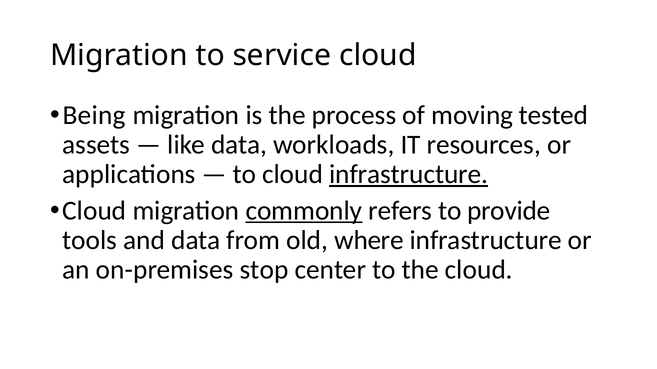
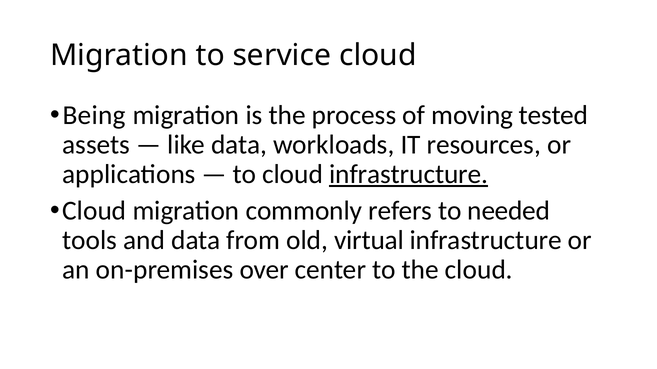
commonly underline: present -> none
provide: provide -> needed
where: where -> virtual
stop: stop -> over
